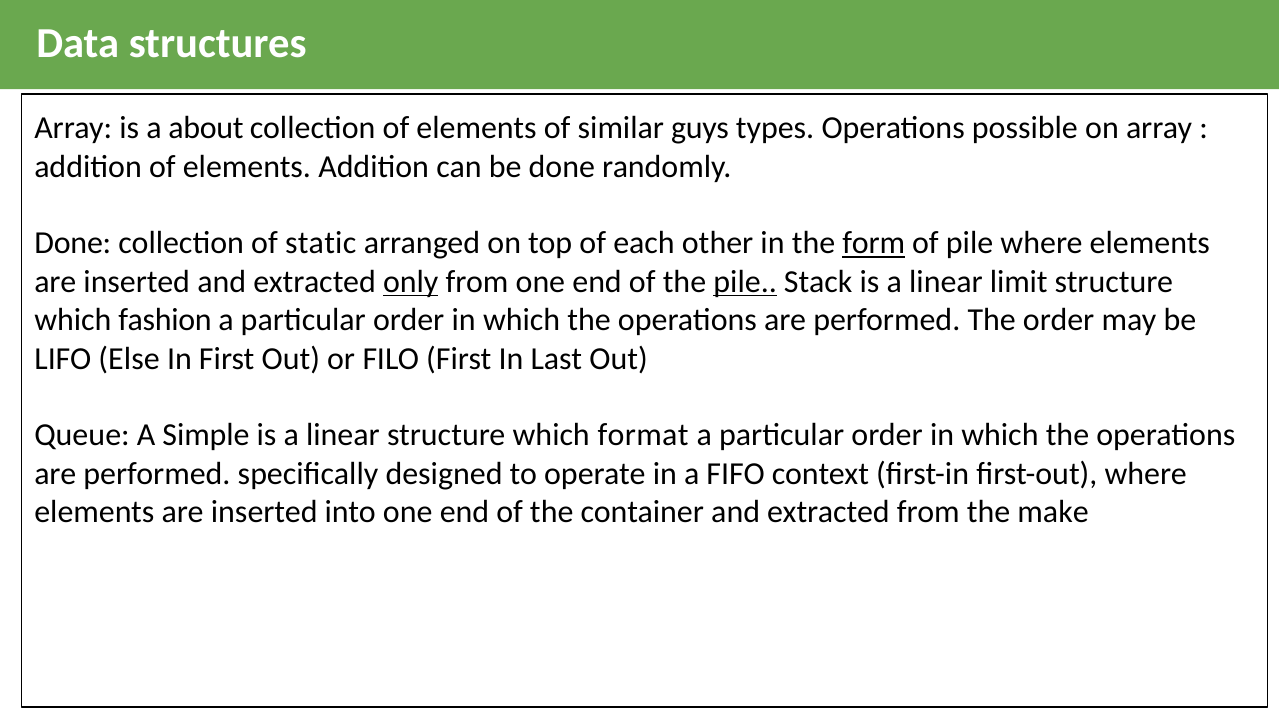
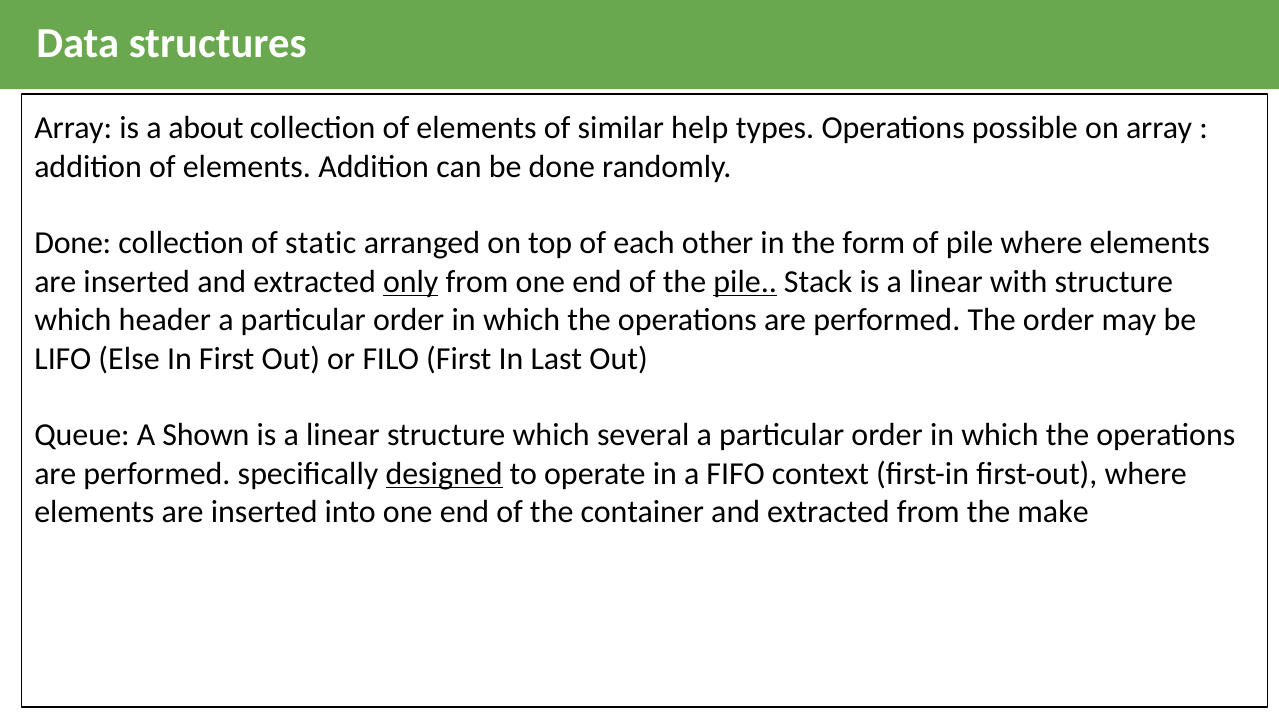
guys: guys -> help
form underline: present -> none
limit: limit -> with
fashion: fashion -> header
Simple: Simple -> Shown
format: format -> several
designed underline: none -> present
